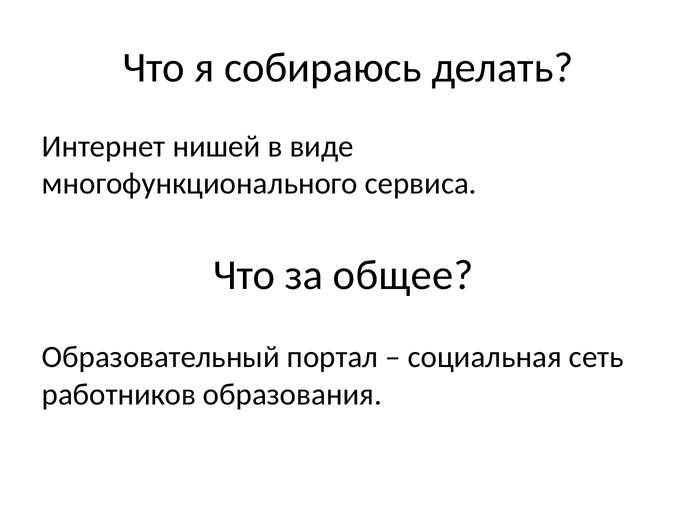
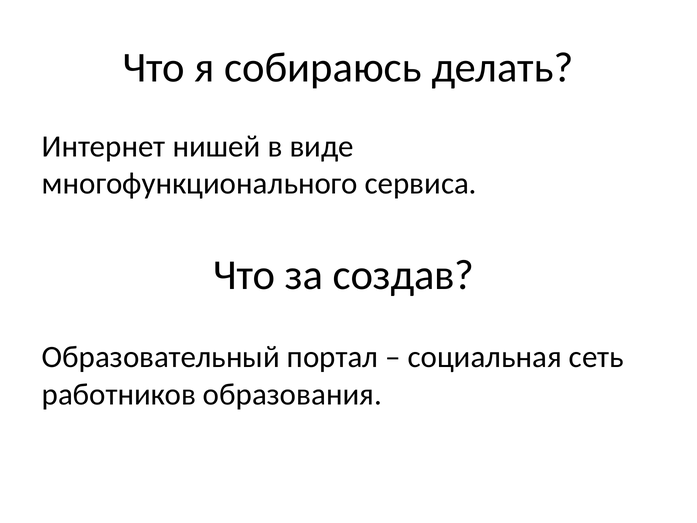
общее: общее -> создав
